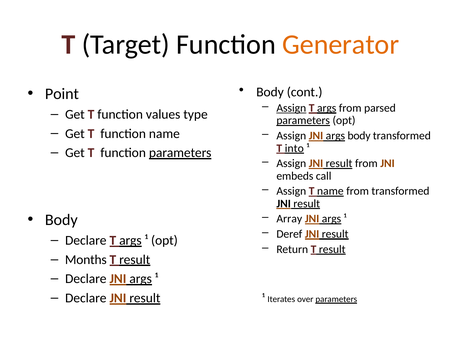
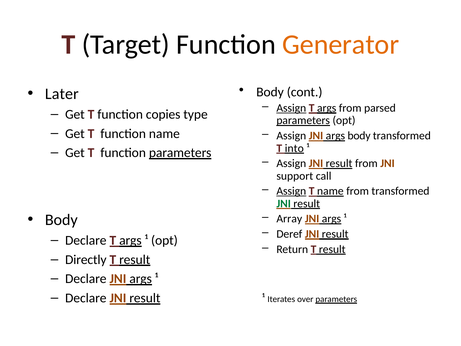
Point: Point -> Later
values: values -> copies
embeds: embeds -> support
Assign at (291, 191) underline: none -> present
JNI at (284, 203) colour: black -> green
Months: Months -> Directly
